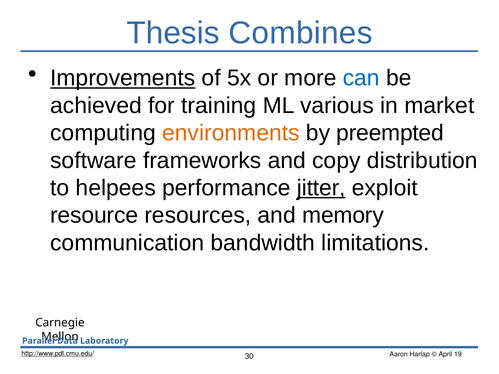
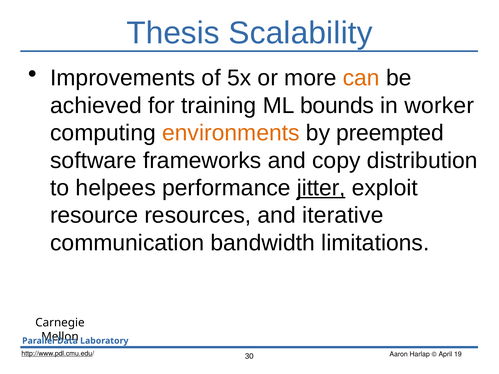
Combines: Combines -> Scalability
Improvements underline: present -> none
can colour: blue -> orange
various: various -> bounds
market: market -> worker
memory: memory -> iterative
